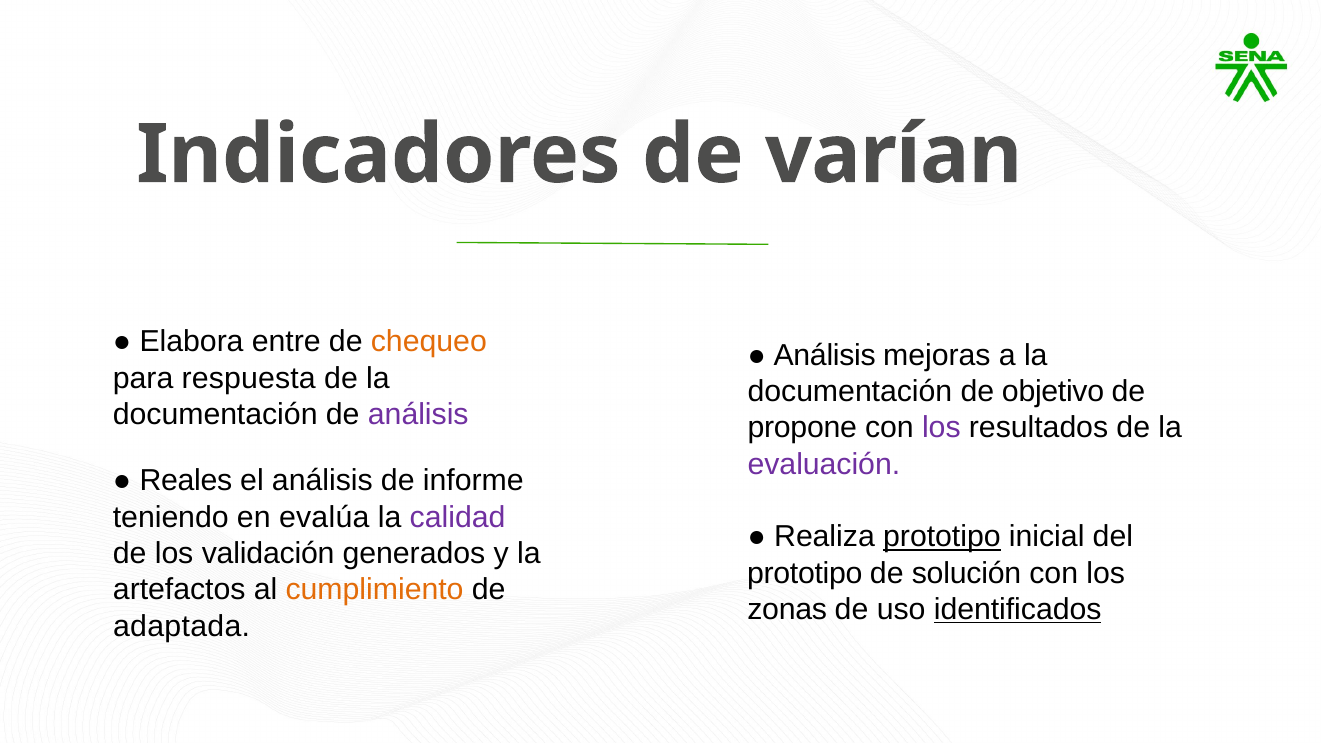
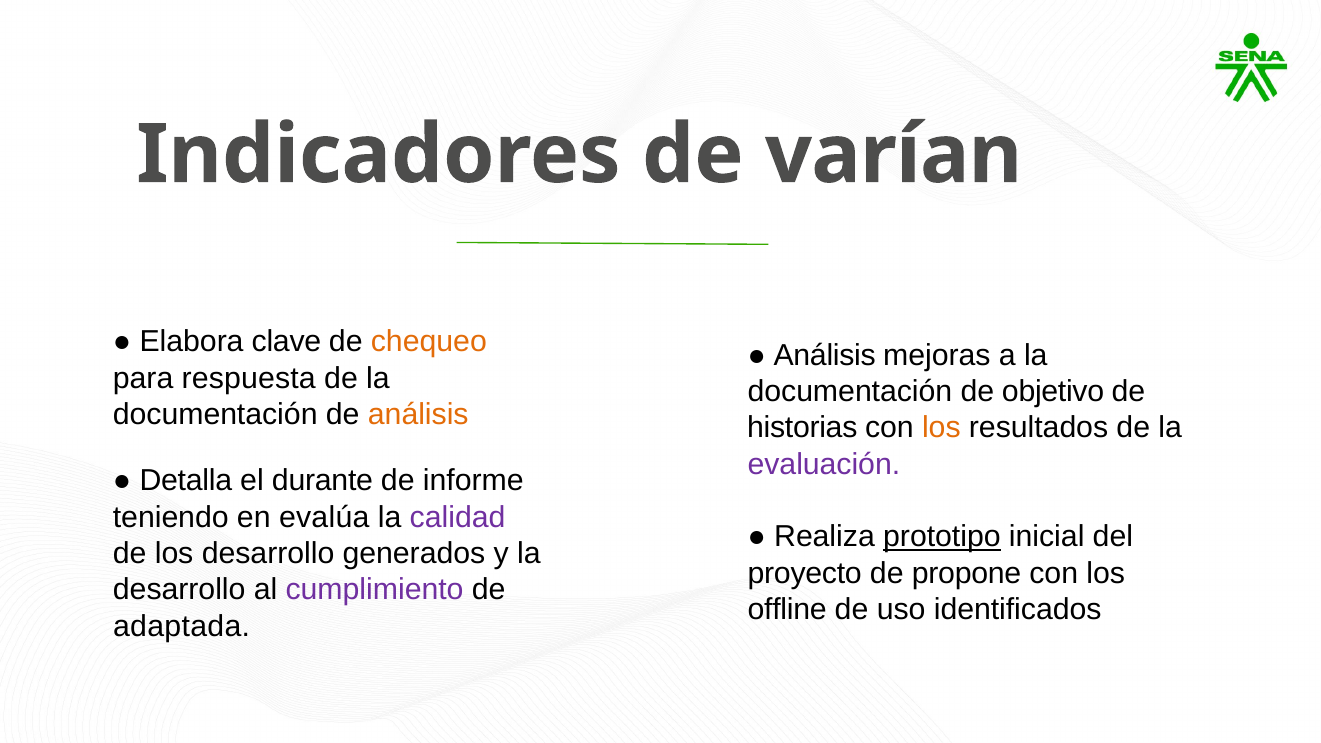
entre: entre -> clave
análisis at (418, 415) colour: purple -> orange
propone: propone -> historias
los at (941, 428) colour: purple -> orange
Reales: Reales -> Detalla
el análisis: análisis -> durante
los validación: validación -> desarrollo
prototipo at (805, 573): prototipo -> proyecto
solución: solución -> propone
artefactos at (179, 590): artefactos -> desarrollo
cumplimiento colour: orange -> purple
zonas: zonas -> offline
identificados underline: present -> none
